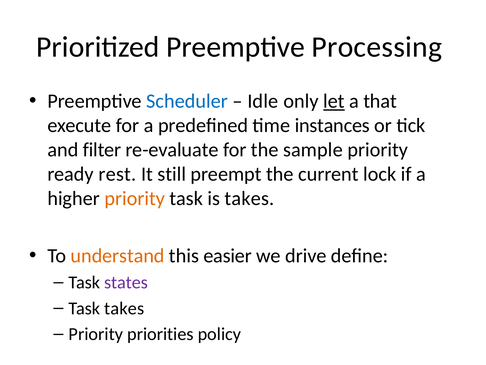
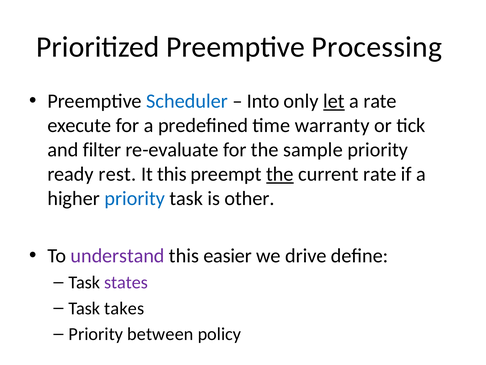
Idle: Idle -> Into
a that: that -> rate
instances: instances -> warranty
It still: still -> this
the at (280, 174) underline: none -> present
current lock: lock -> rate
priority at (135, 198) colour: orange -> blue
is takes: takes -> other
understand colour: orange -> purple
priorities: priorities -> between
